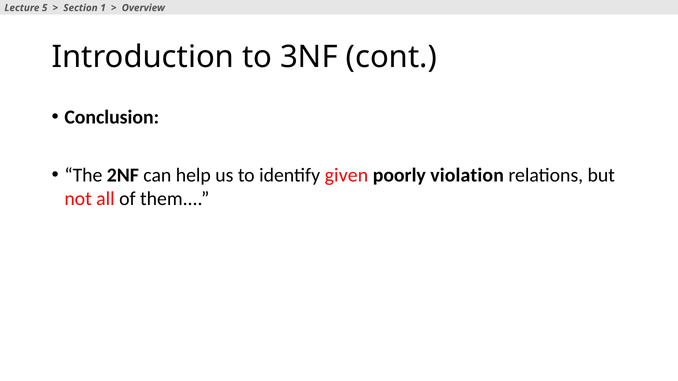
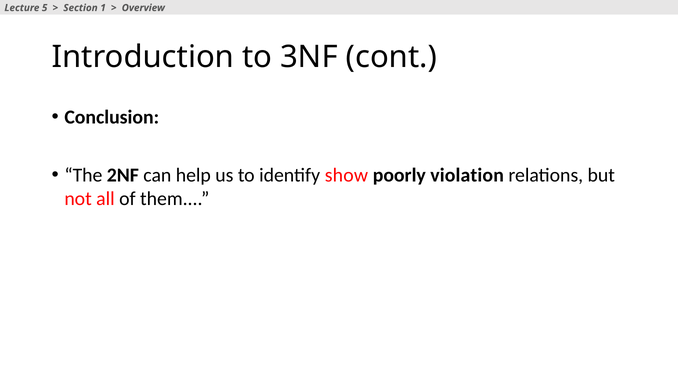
given: given -> show
